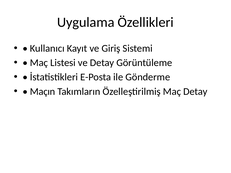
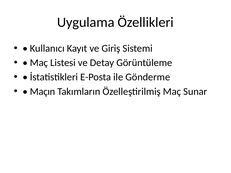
Maç Detay: Detay -> Sunar
